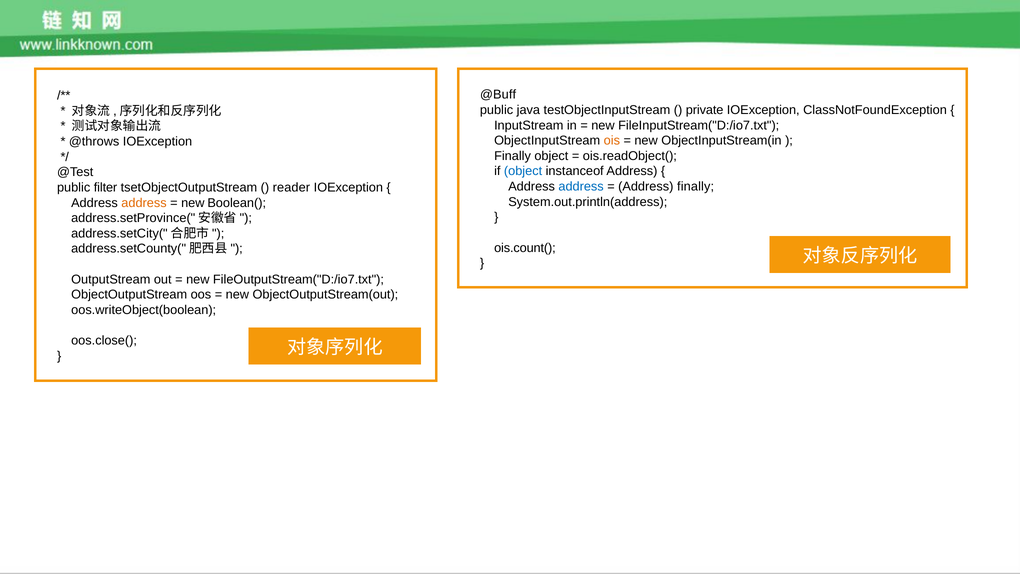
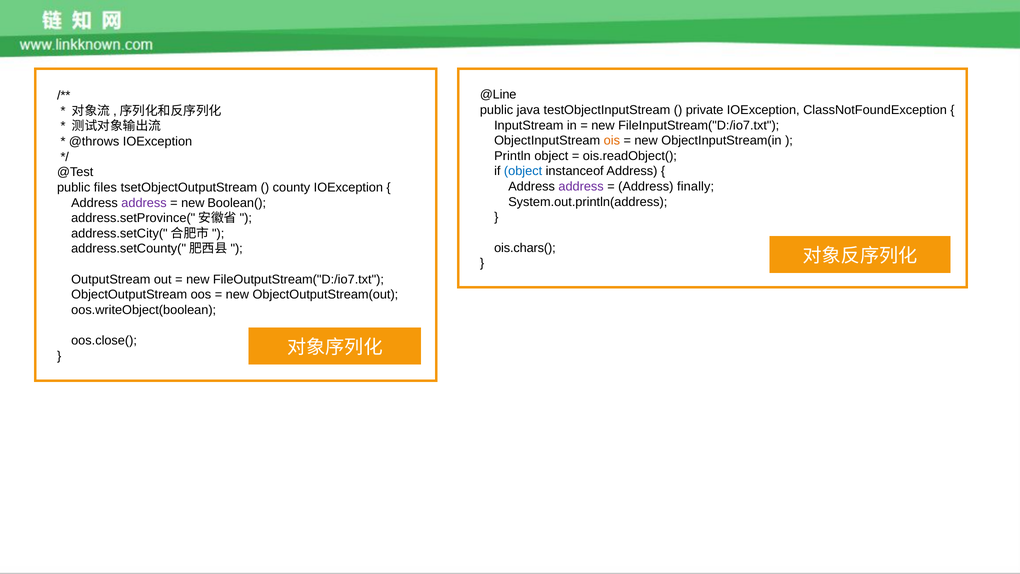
@Buff: @Buff -> @Line
Finally at (513, 156): Finally -> Println
address at (581, 187) colour: blue -> purple
filter: filter -> files
reader: reader -> county
address at (144, 203) colour: orange -> purple
ois.count(: ois.count( -> ois.chars(
